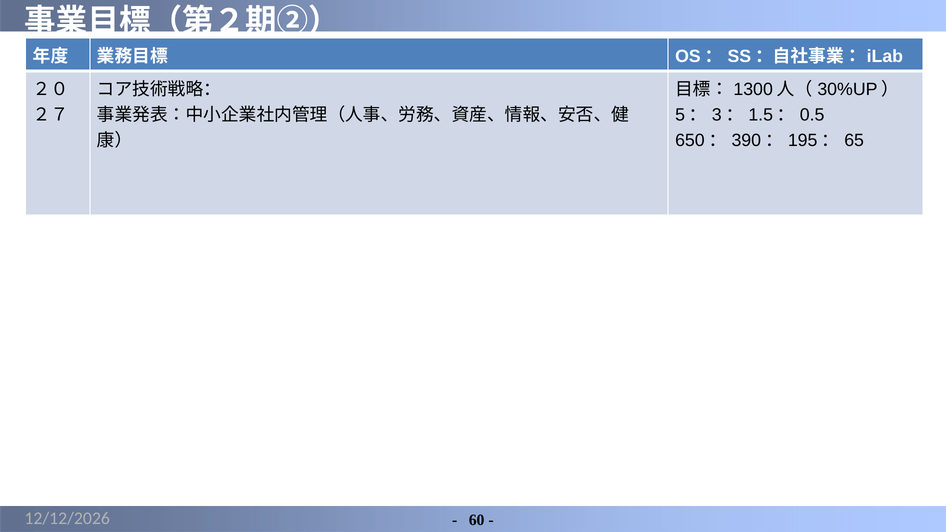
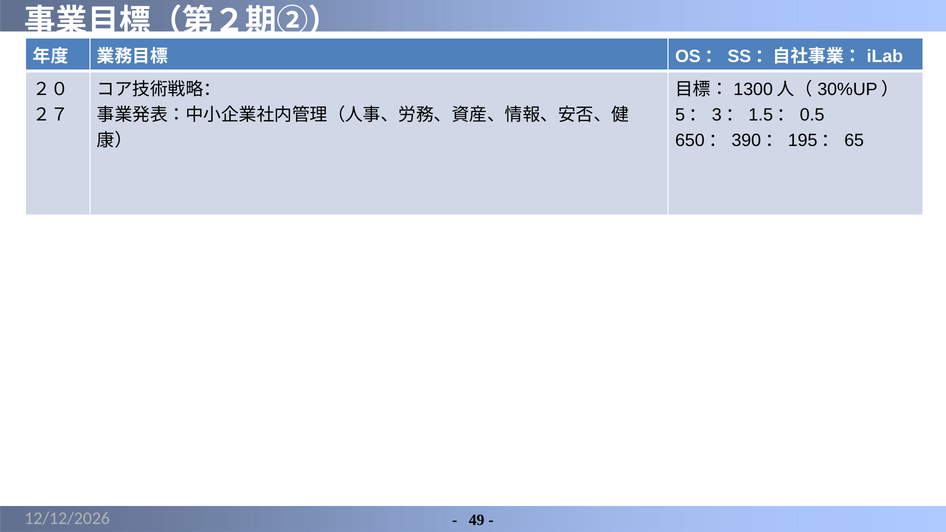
60: 60 -> 49
